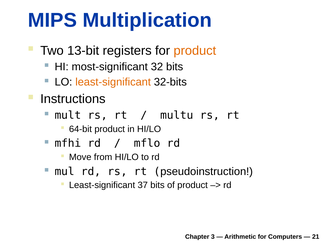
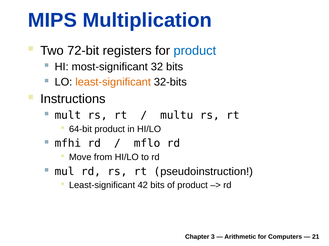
13-bit: 13-bit -> 72-bit
product at (195, 51) colour: orange -> blue
37: 37 -> 42
